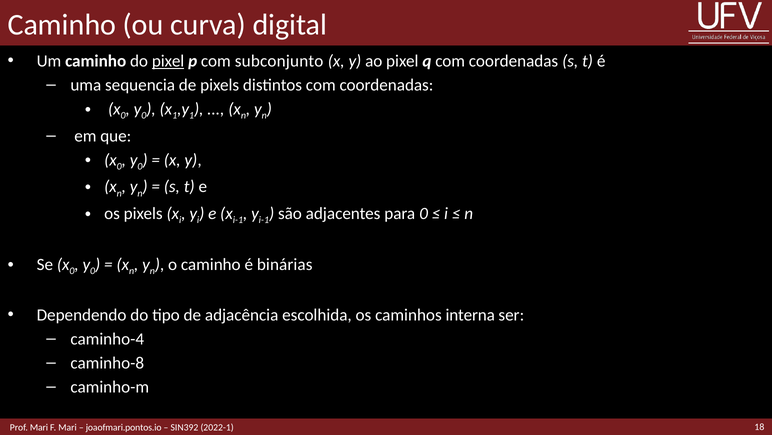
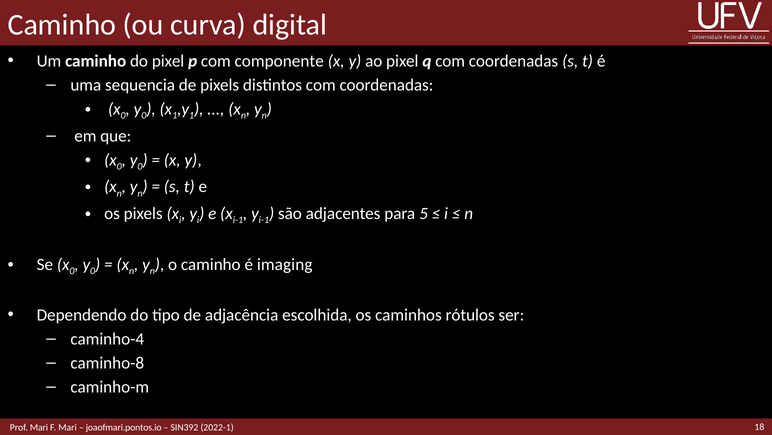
pixel at (168, 61) underline: present -> none
subconjunto: subconjunto -> componente
para 0: 0 -> 5
binárias: binárias -> imaging
interna: interna -> rótulos
